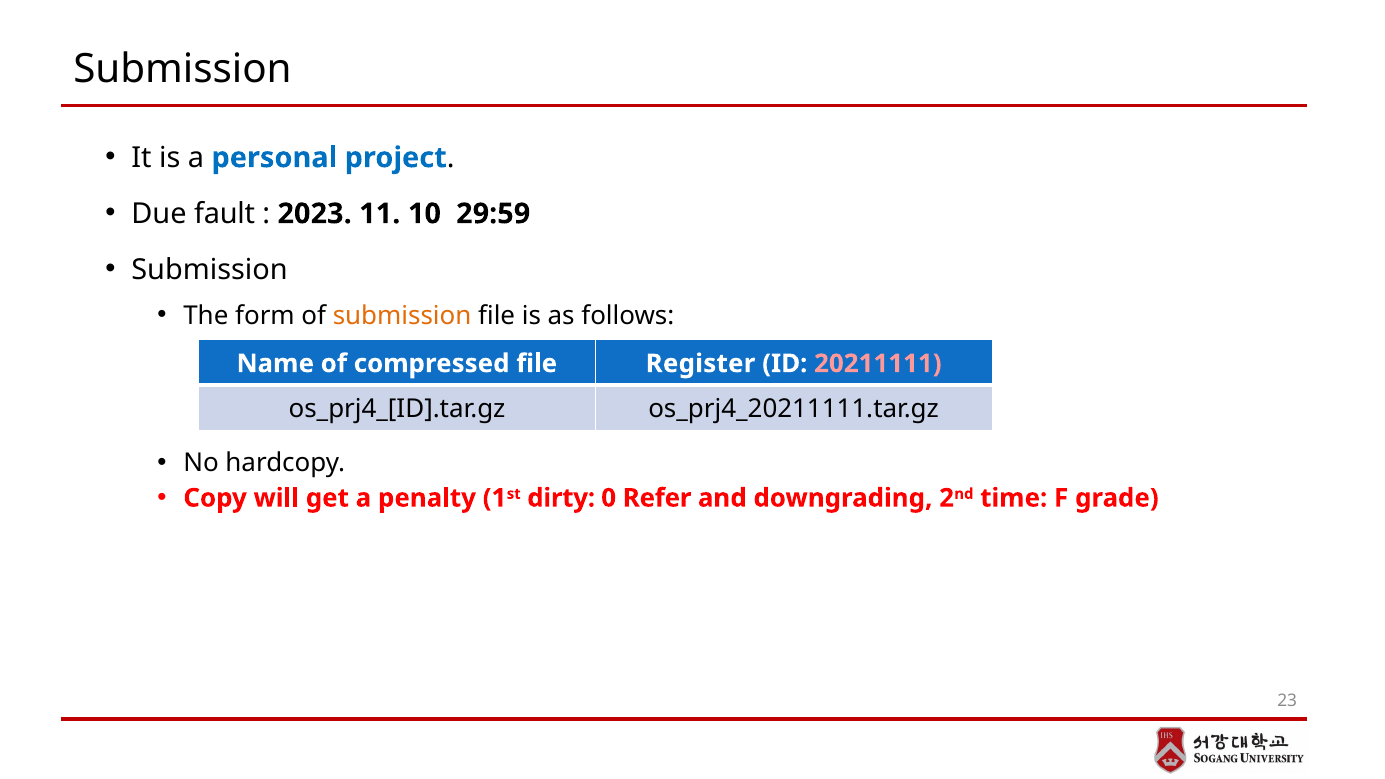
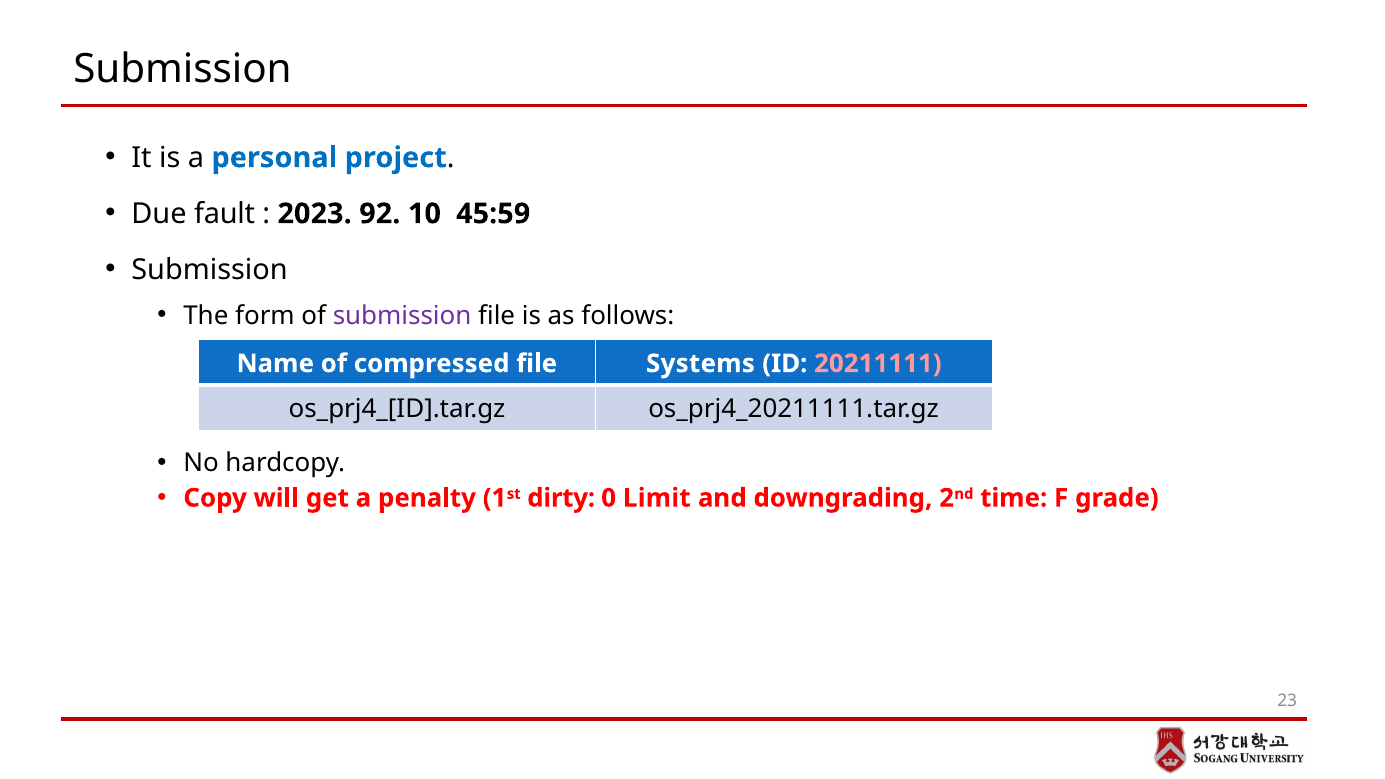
11: 11 -> 92
29:59: 29:59 -> 45:59
submission at (402, 316) colour: orange -> purple
Register: Register -> Systems
Refer: Refer -> Limit
